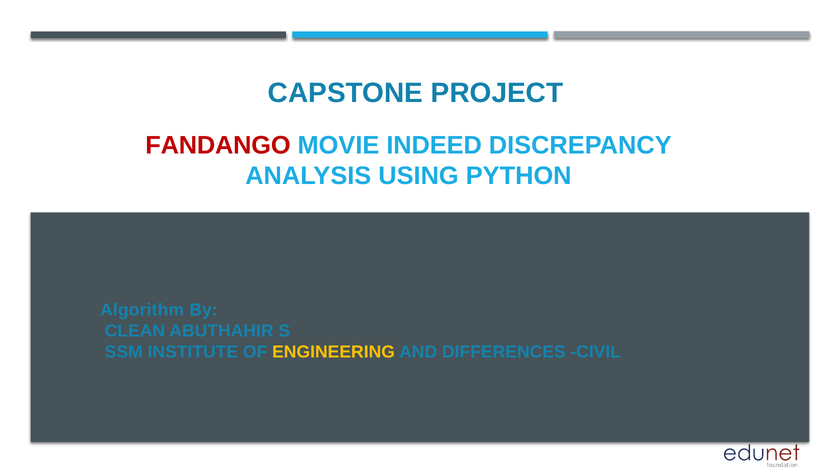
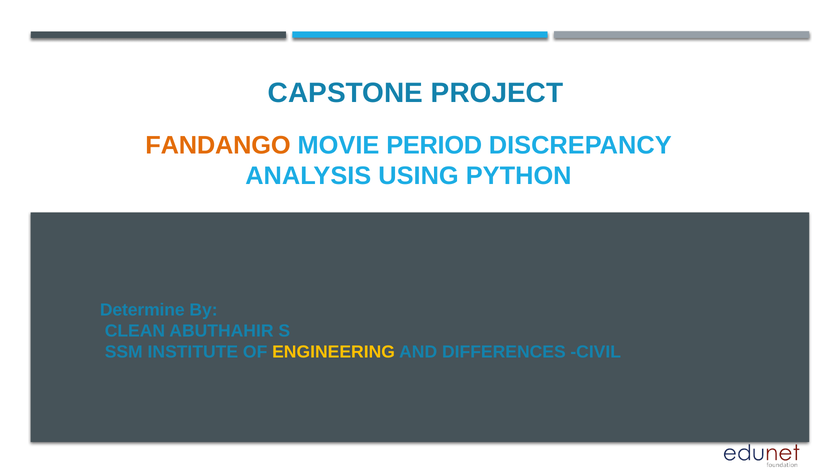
FANDANGO colour: red -> orange
INDEED: INDEED -> PERIOD
Algorithm: Algorithm -> Determine
